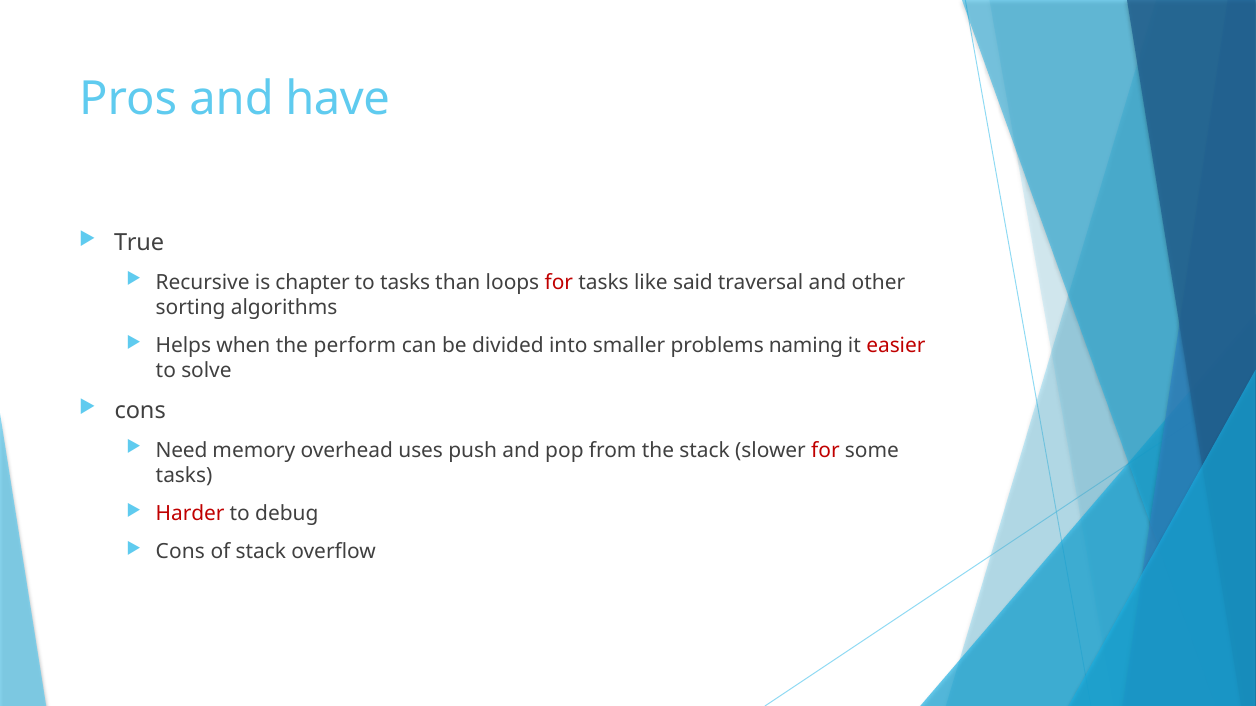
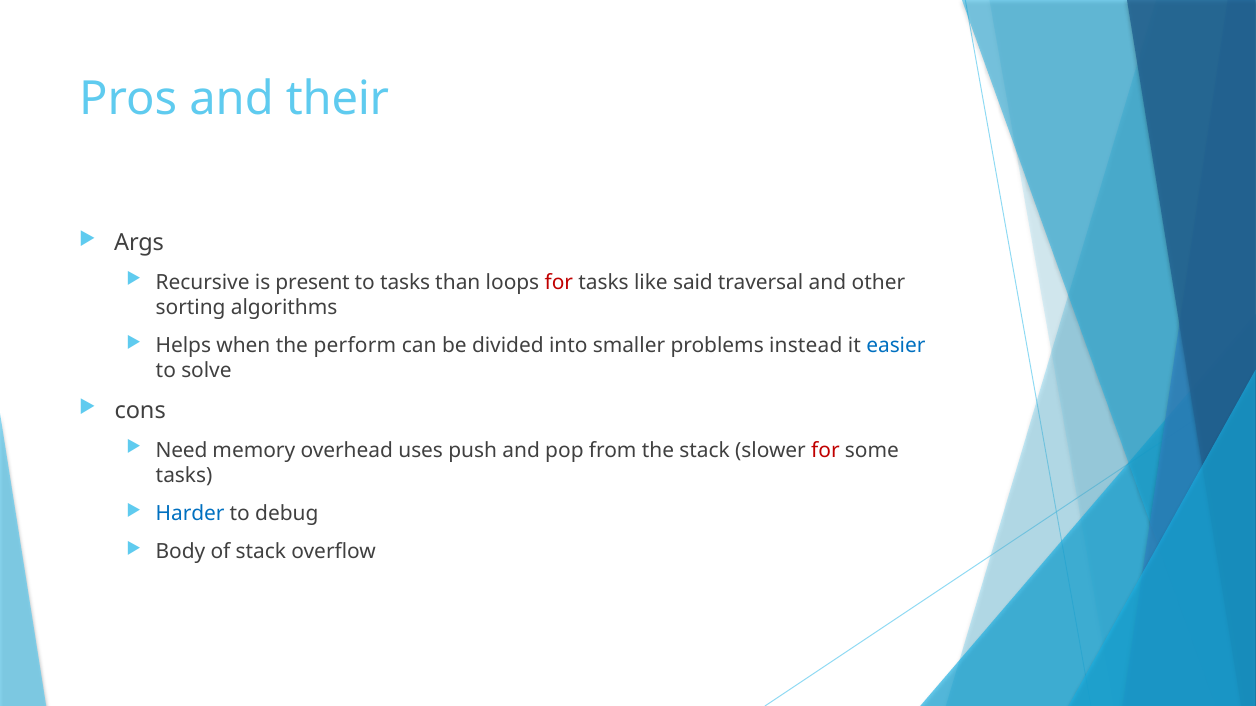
have: have -> their
True: True -> Args
chapter: chapter -> present
naming: naming -> instead
easier colour: red -> blue
Harder colour: red -> blue
Cons at (180, 552): Cons -> Body
